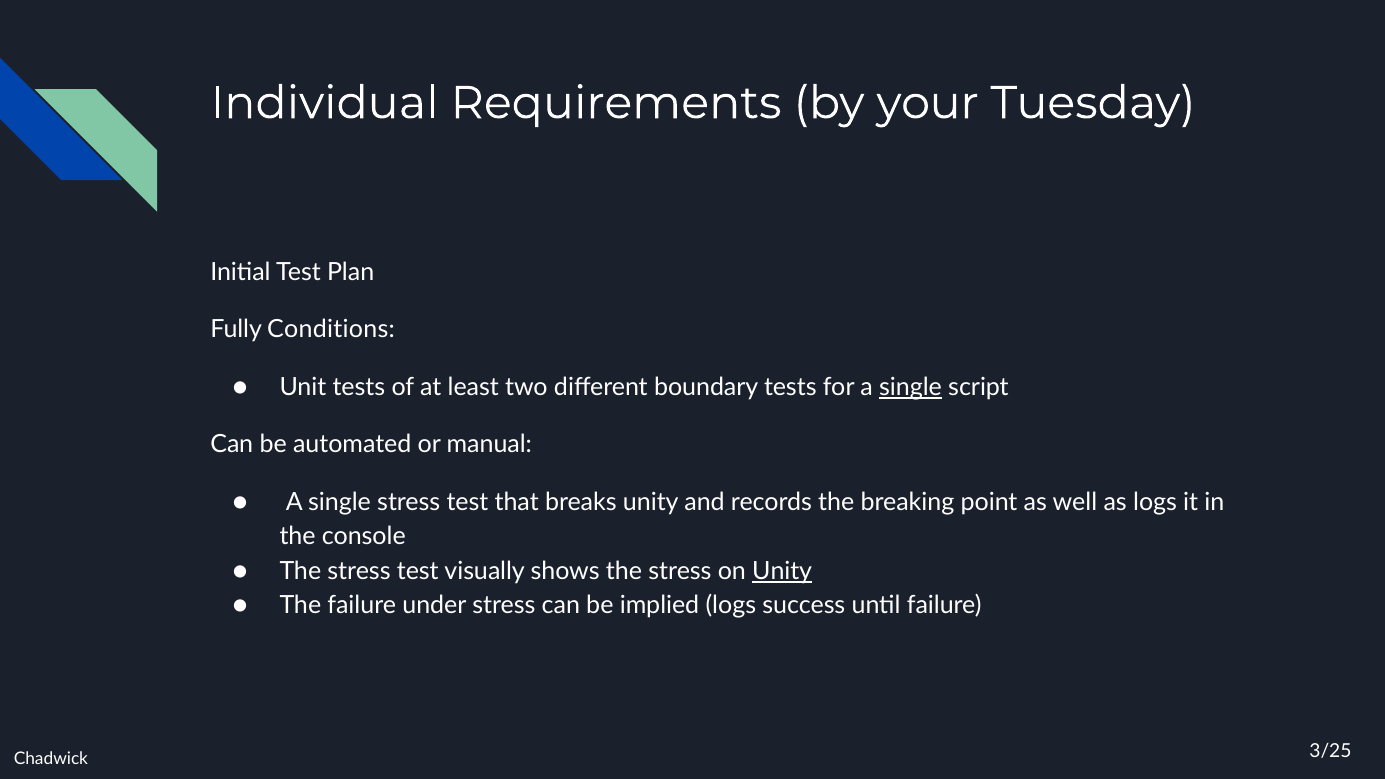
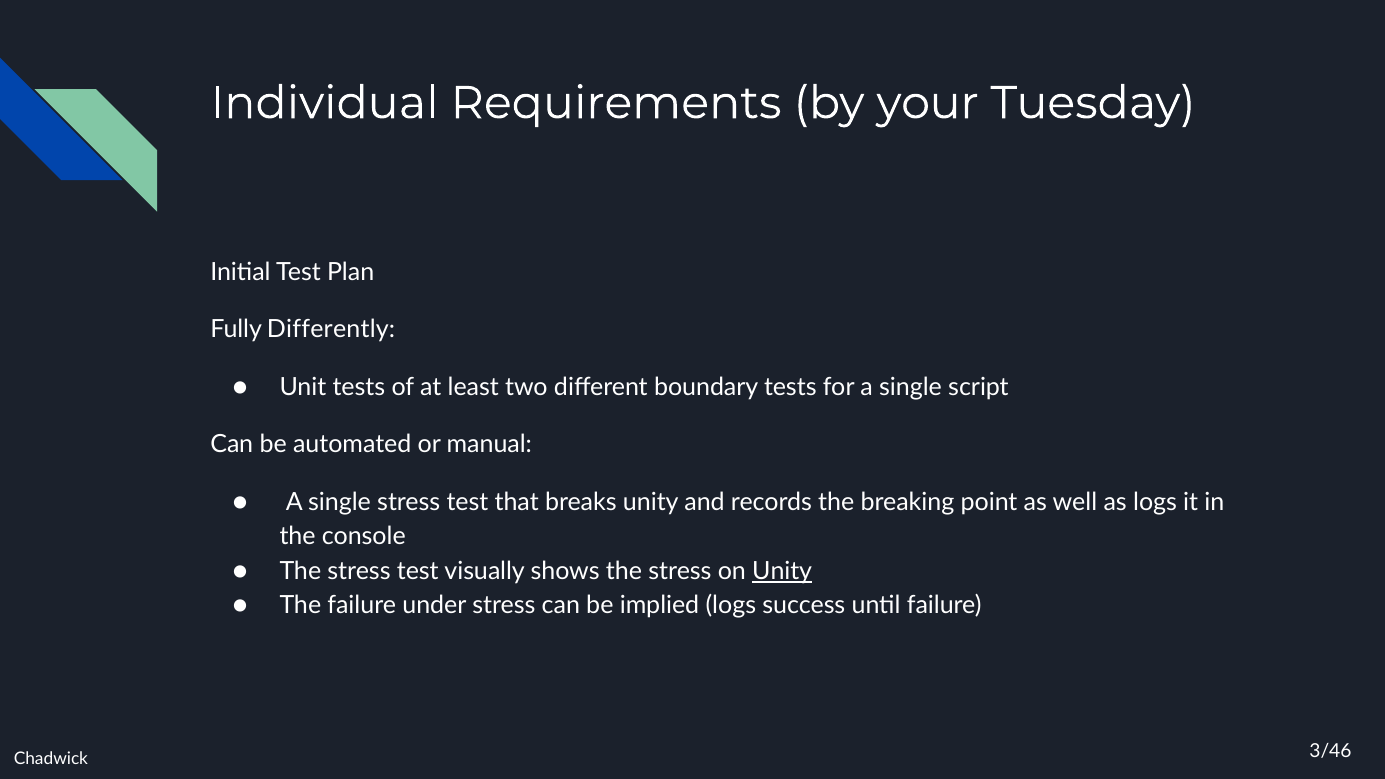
Conditions: Conditions -> Differently
single at (911, 387) underline: present -> none
3/25: 3/25 -> 3/46
